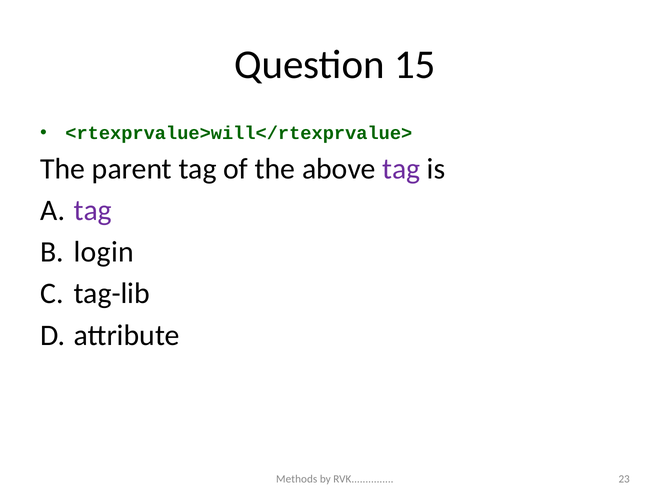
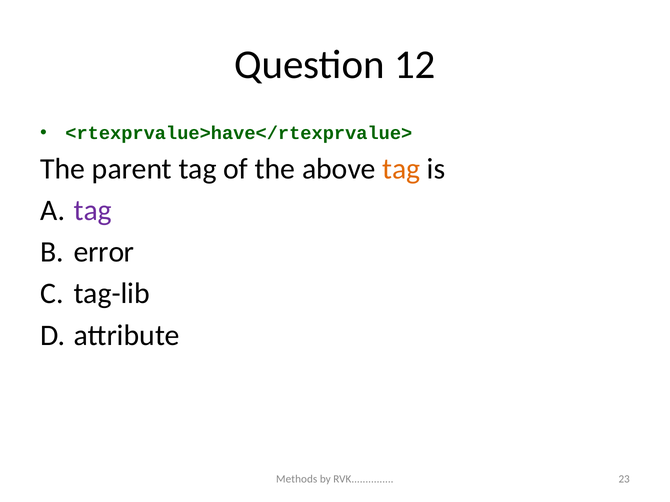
15: 15 -> 12
<rtexprvalue>will</rtexprvalue>: <rtexprvalue>will</rtexprvalue> -> <rtexprvalue>have</rtexprvalue>
tag at (401, 169) colour: purple -> orange
login: login -> error
